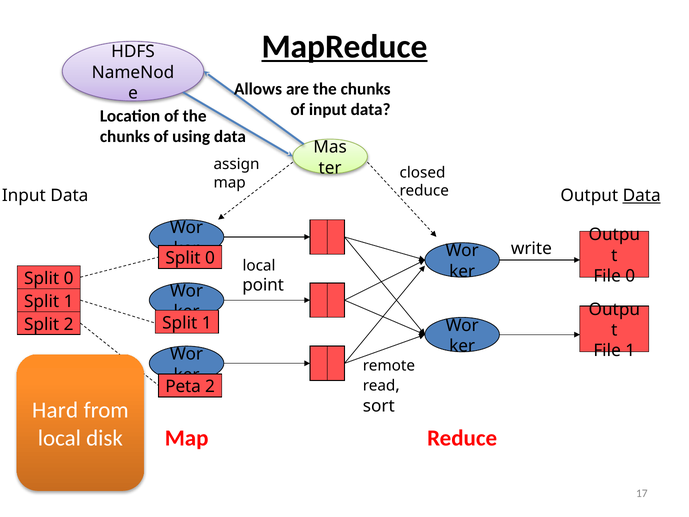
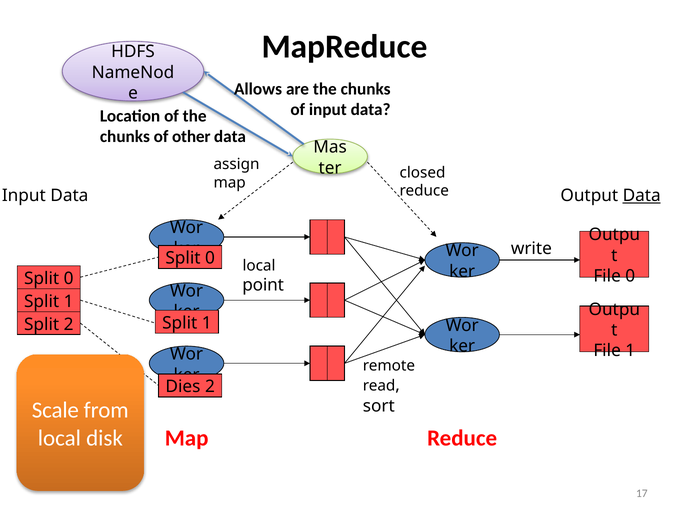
MapReduce underline: present -> none
using: using -> other
Peta: Peta -> Dies
Hard: Hard -> Scale
